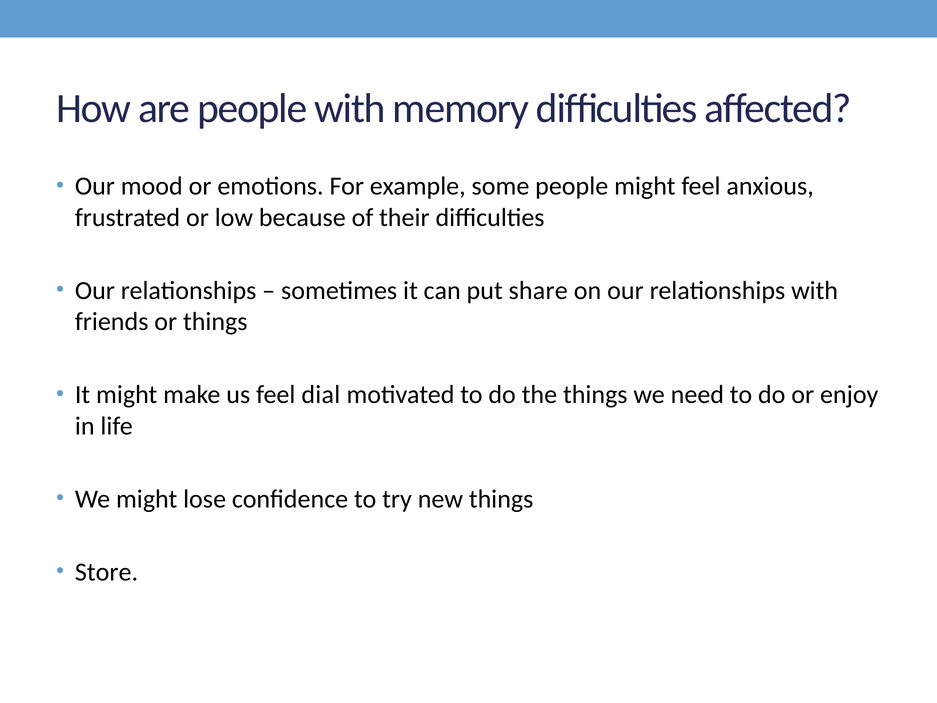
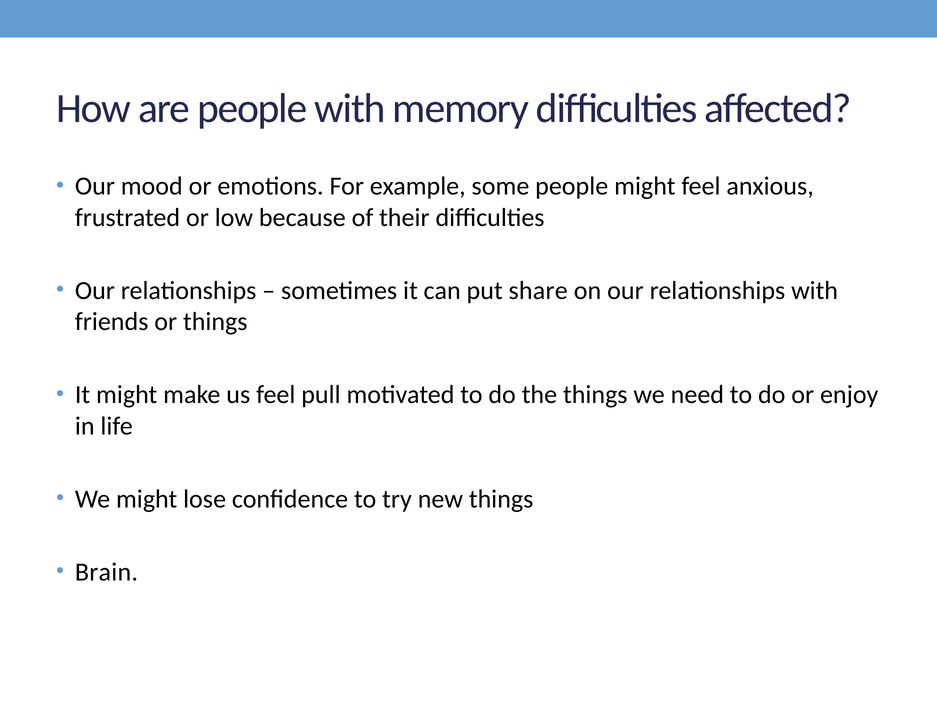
dial: dial -> pull
Store: Store -> Brain
